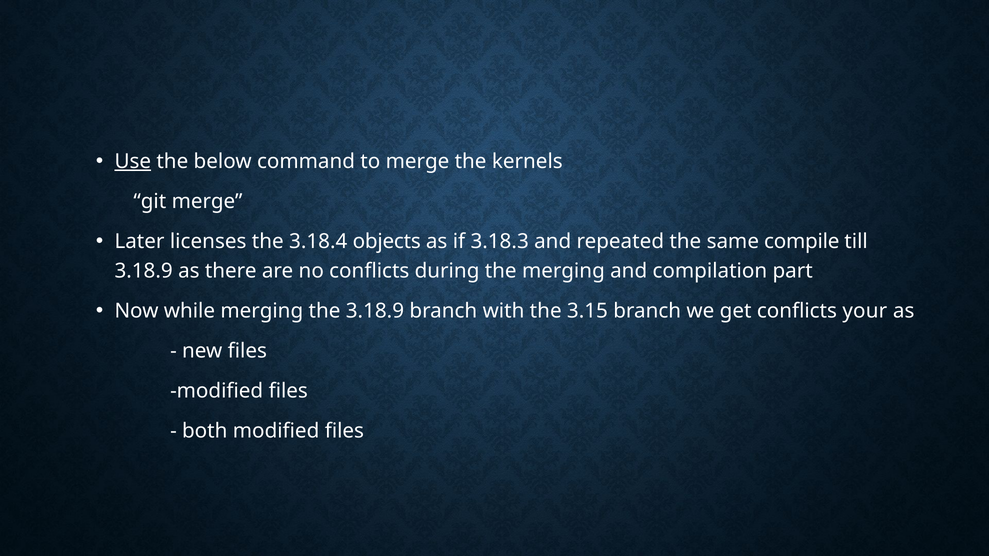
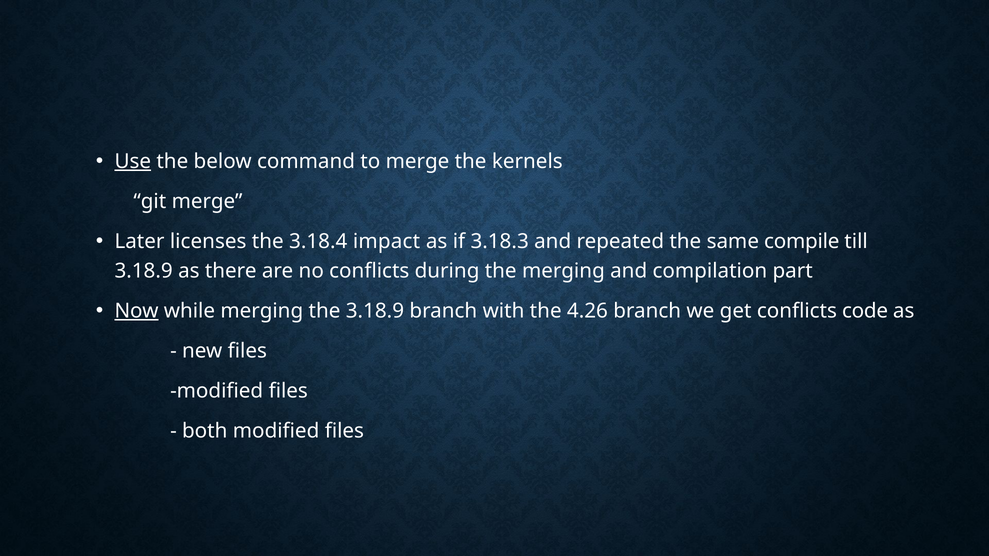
objects: objects -> impact
Now underline: none -> present
3.15: 3.15 -> 4.26
your: your -> code
